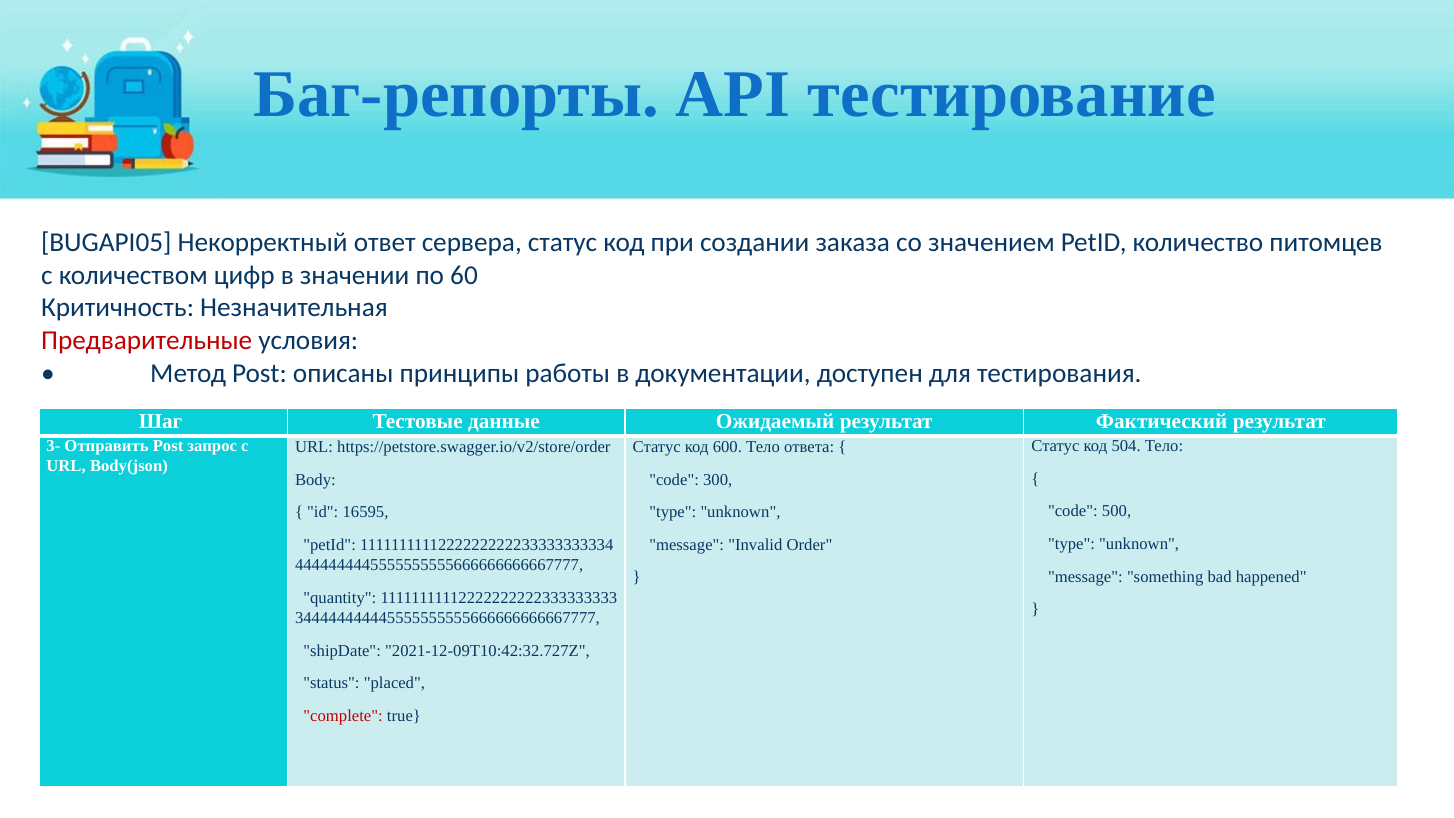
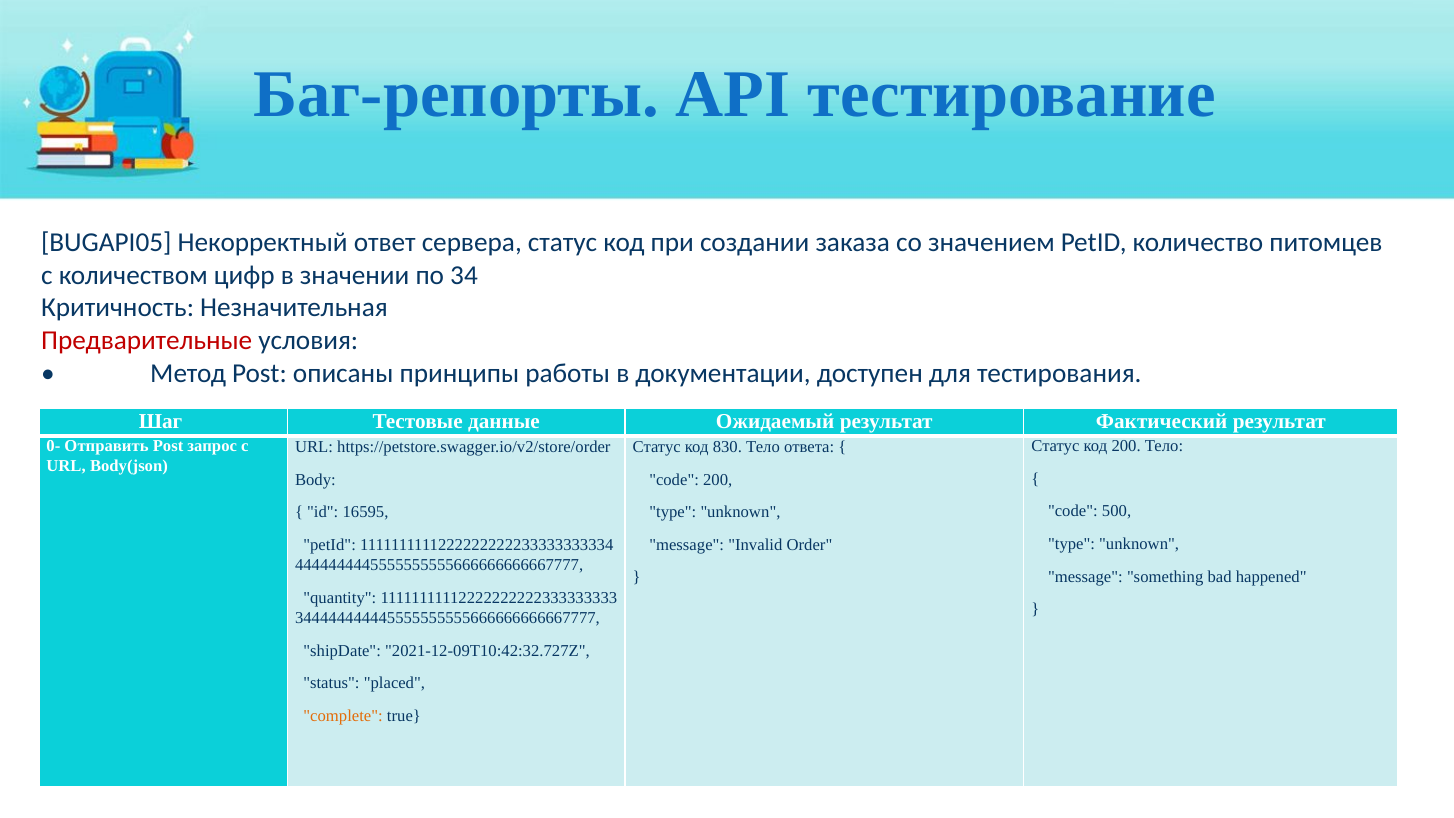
60: 60 -> 34
3-: 3- -> 0-
код 504: 504 -> 200
600: 600 -> 830
code 300: 300 -> 200
complete colour: red -> orange
